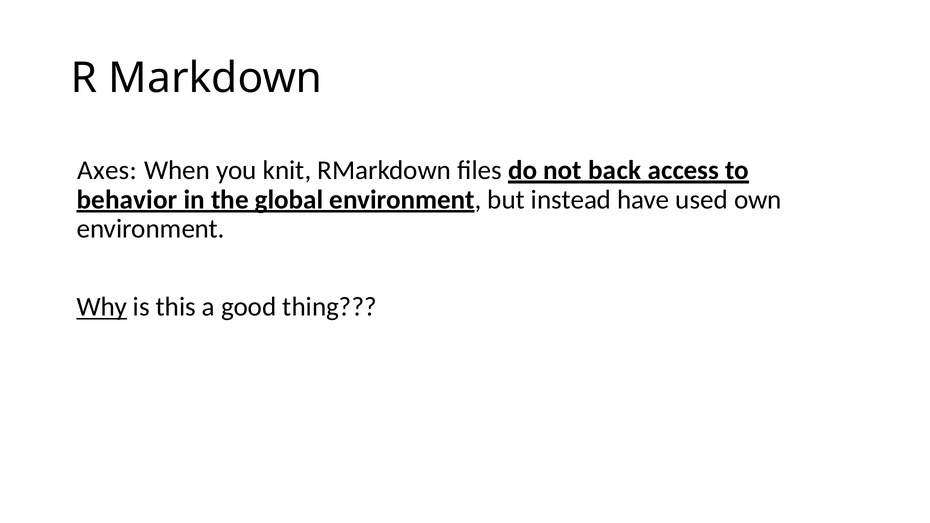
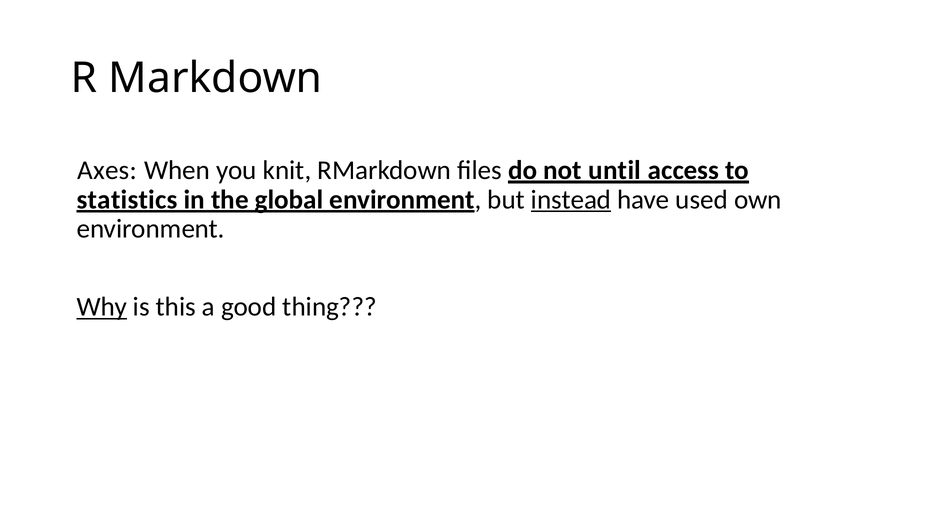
back: back -> until
behavior: behavior -> statistics
instead underline: none -> present
